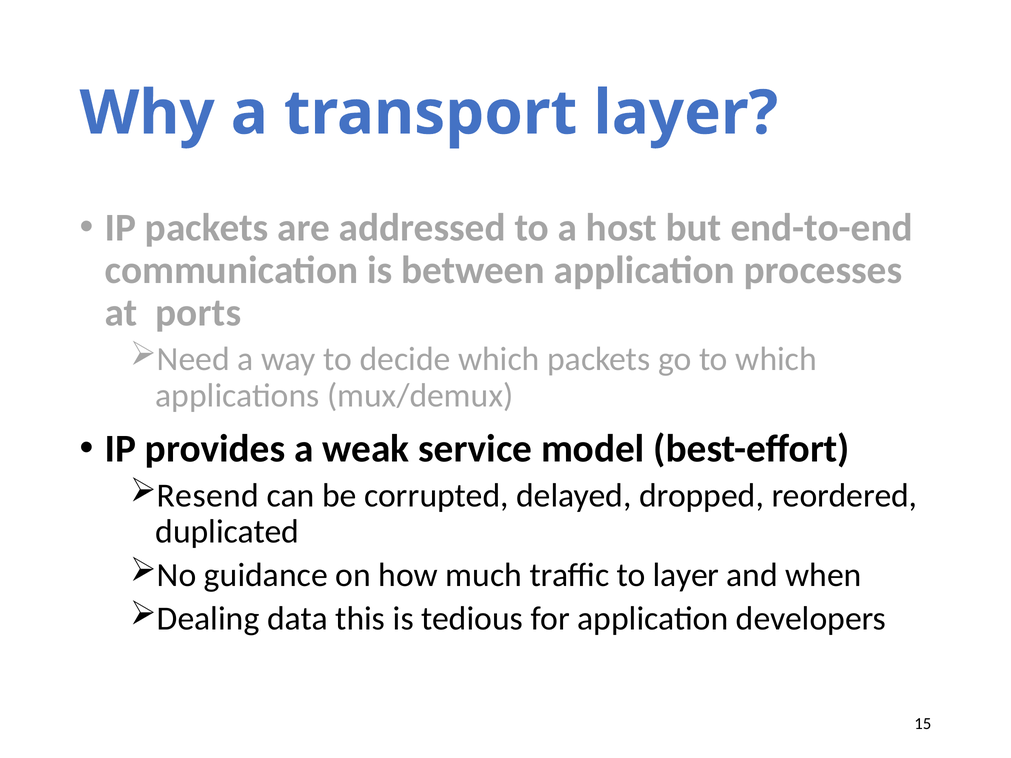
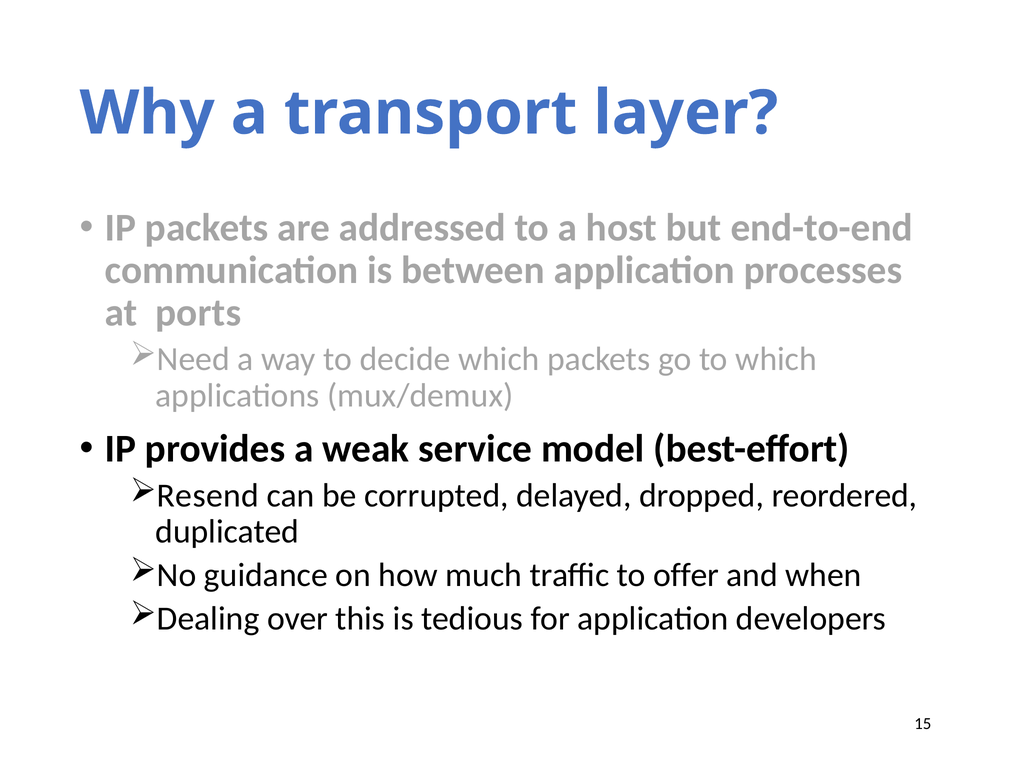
to layer: layer -> offer
data: data -> over
